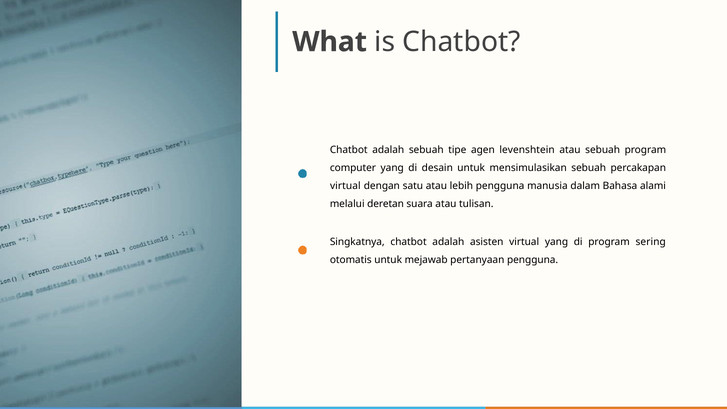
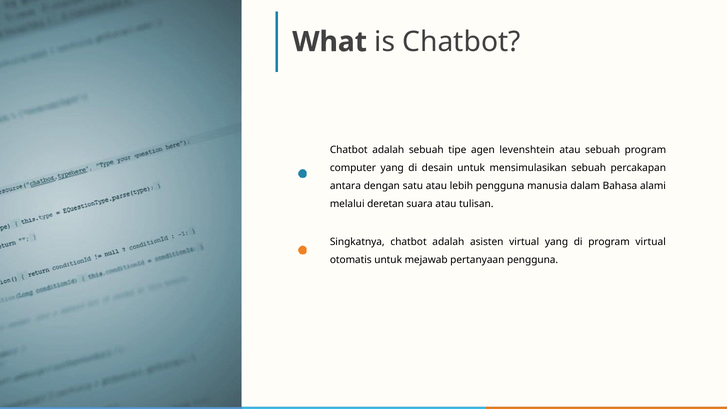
virtual at (345, 186): virtual -> antara
program sering: sering -> virtual
